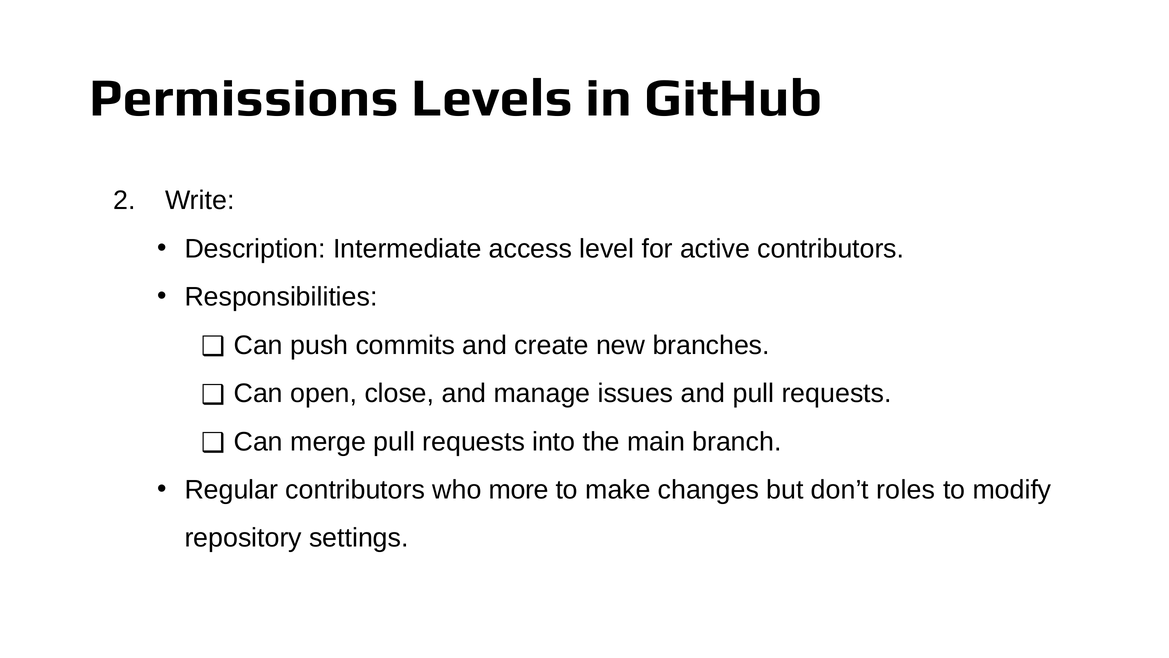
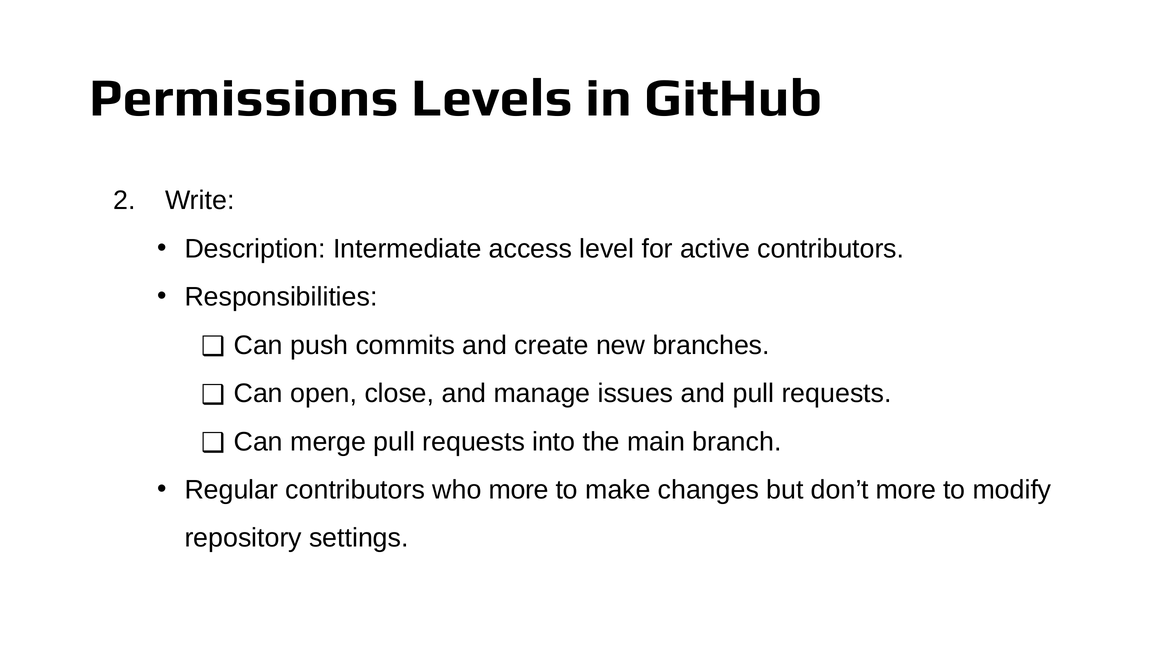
don’t roles: roles -> more
